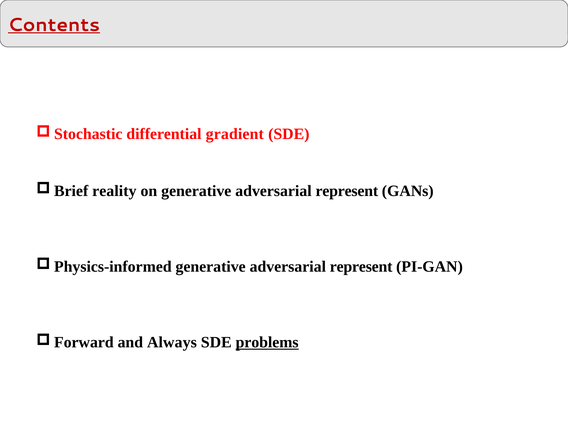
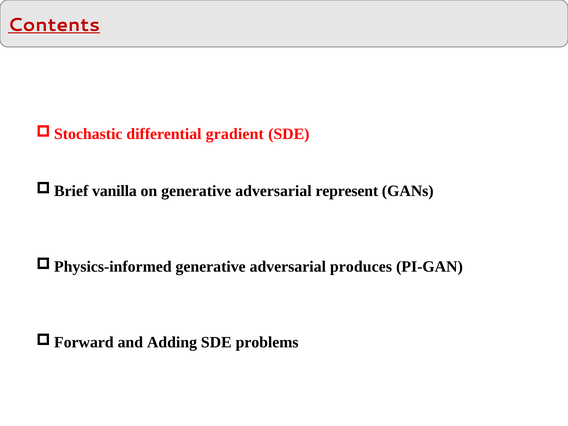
reality: reality -> vanilla
represent at (361, 267): represent -> produces
Always: Always -> Adding
problems underline: present -> none
